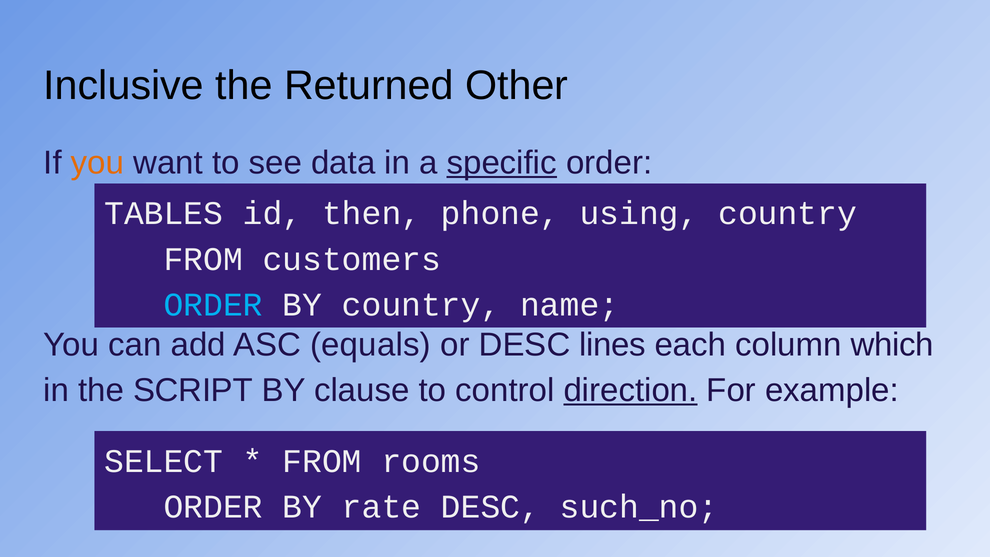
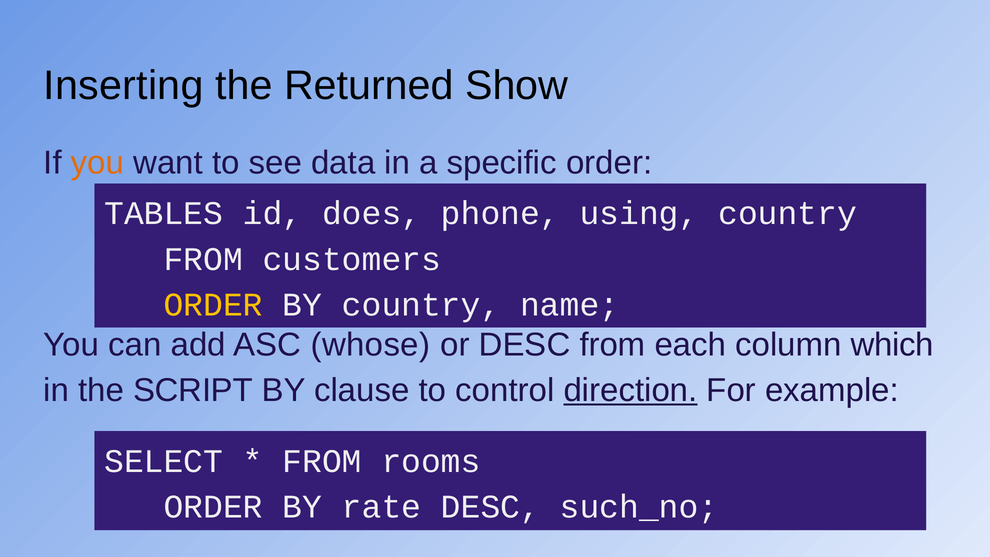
Inclusive: Inclusive -> Inserting
Other: Other -> Show
specific underline: present -> none
then: then -> does
ORDER at (213, 305) colour: light blue -> yellow
equals: equals -> whose
DESC lines: lines -> from
